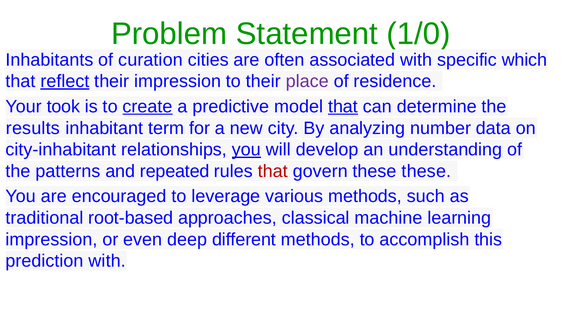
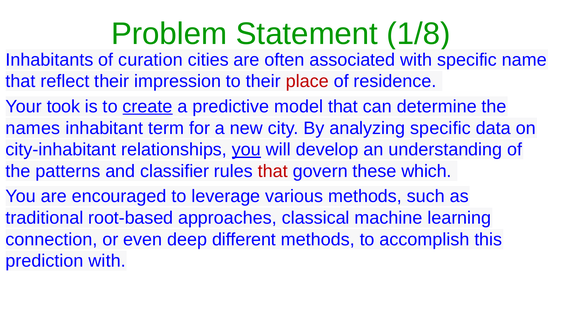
1/0: 1/0 -> 1/8
which: which -> name
reflect underline: present -> none
place colour: purple -> red
that at (343, 107) underline: present -> none
results: results -> names
analyzing number: number -> specific
repeated: repeated -> classifier
these these: these -> which
impression at (51, 240): impression -> connection
